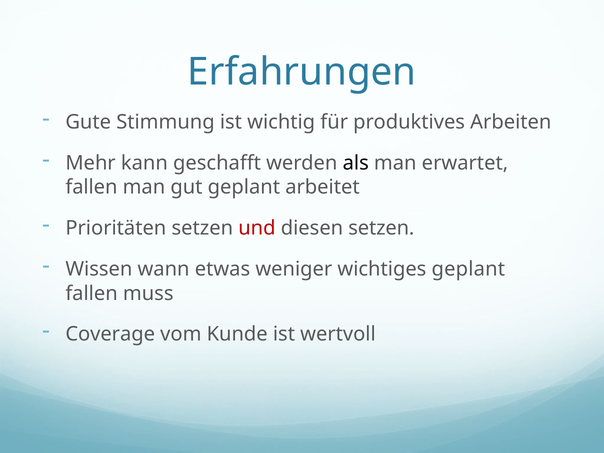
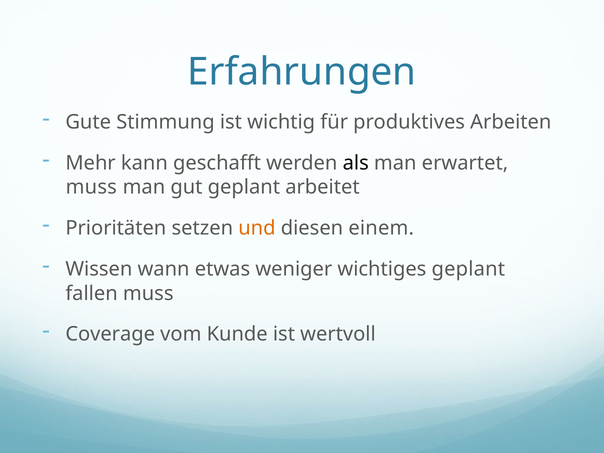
fallen at (91, 187): fallen -> muss
und colour: red -> orange
diesen setzen: setzen -> einem
